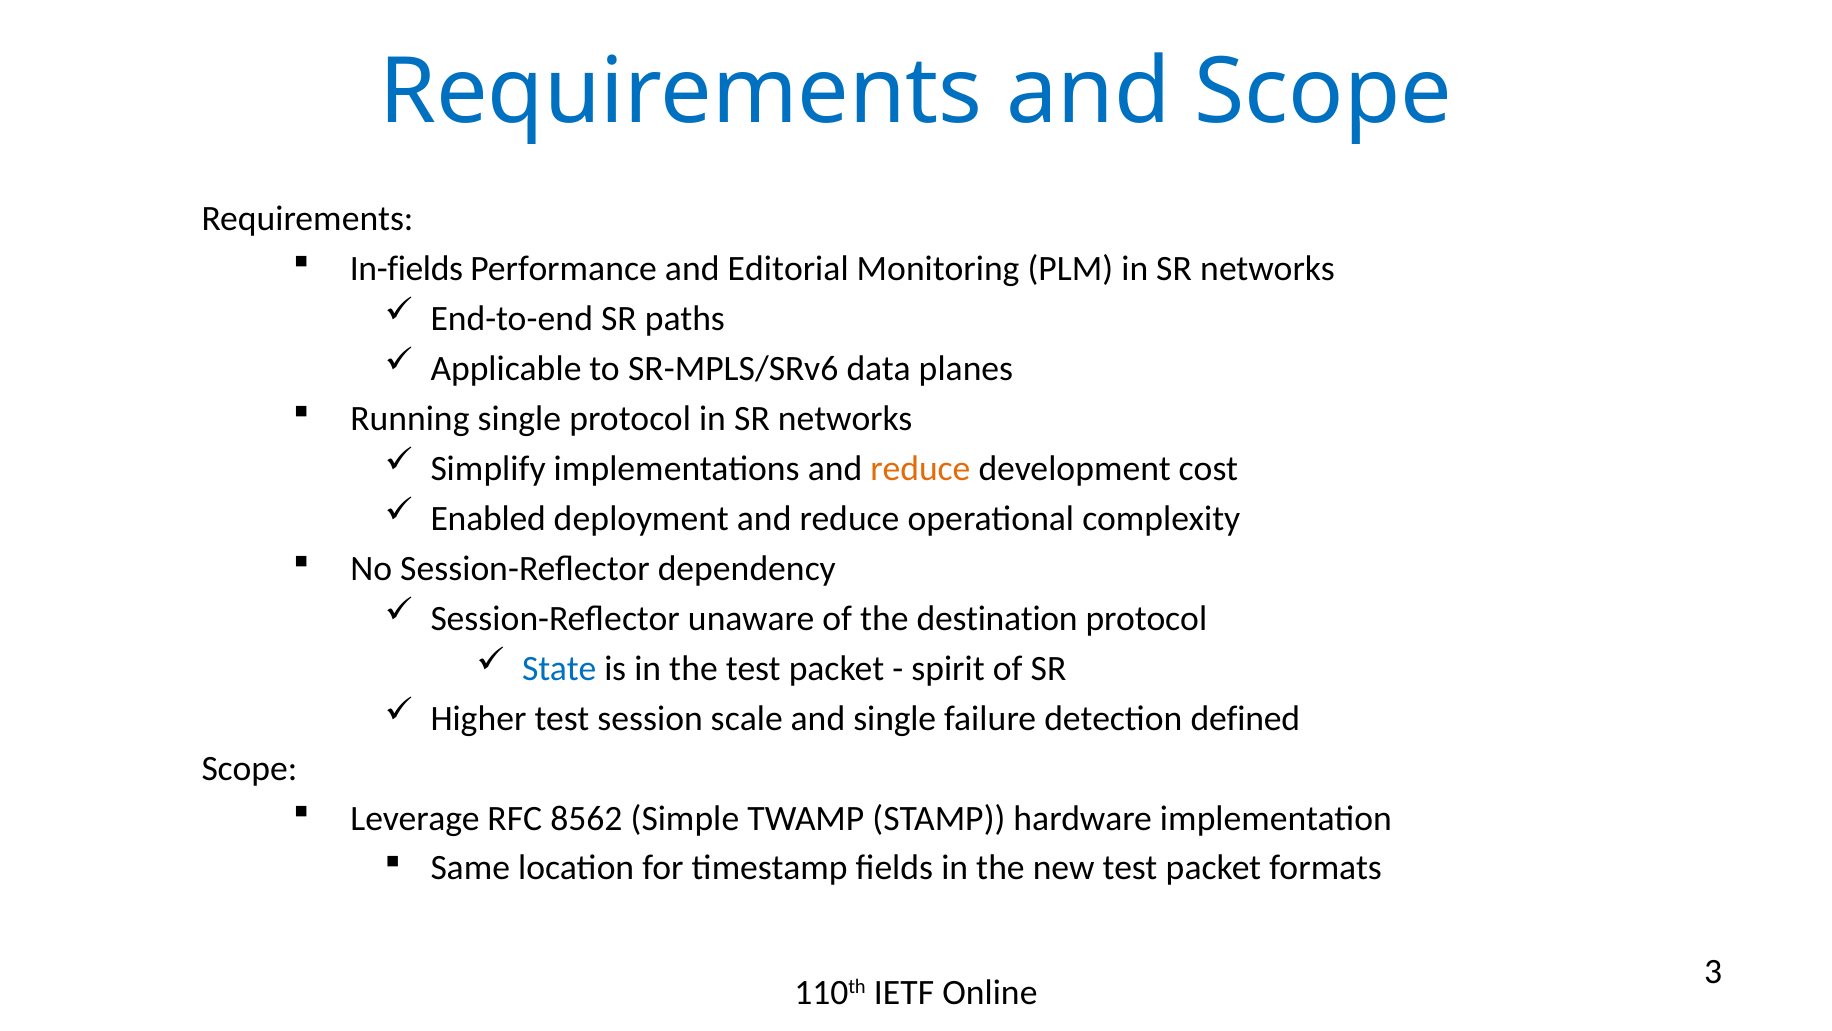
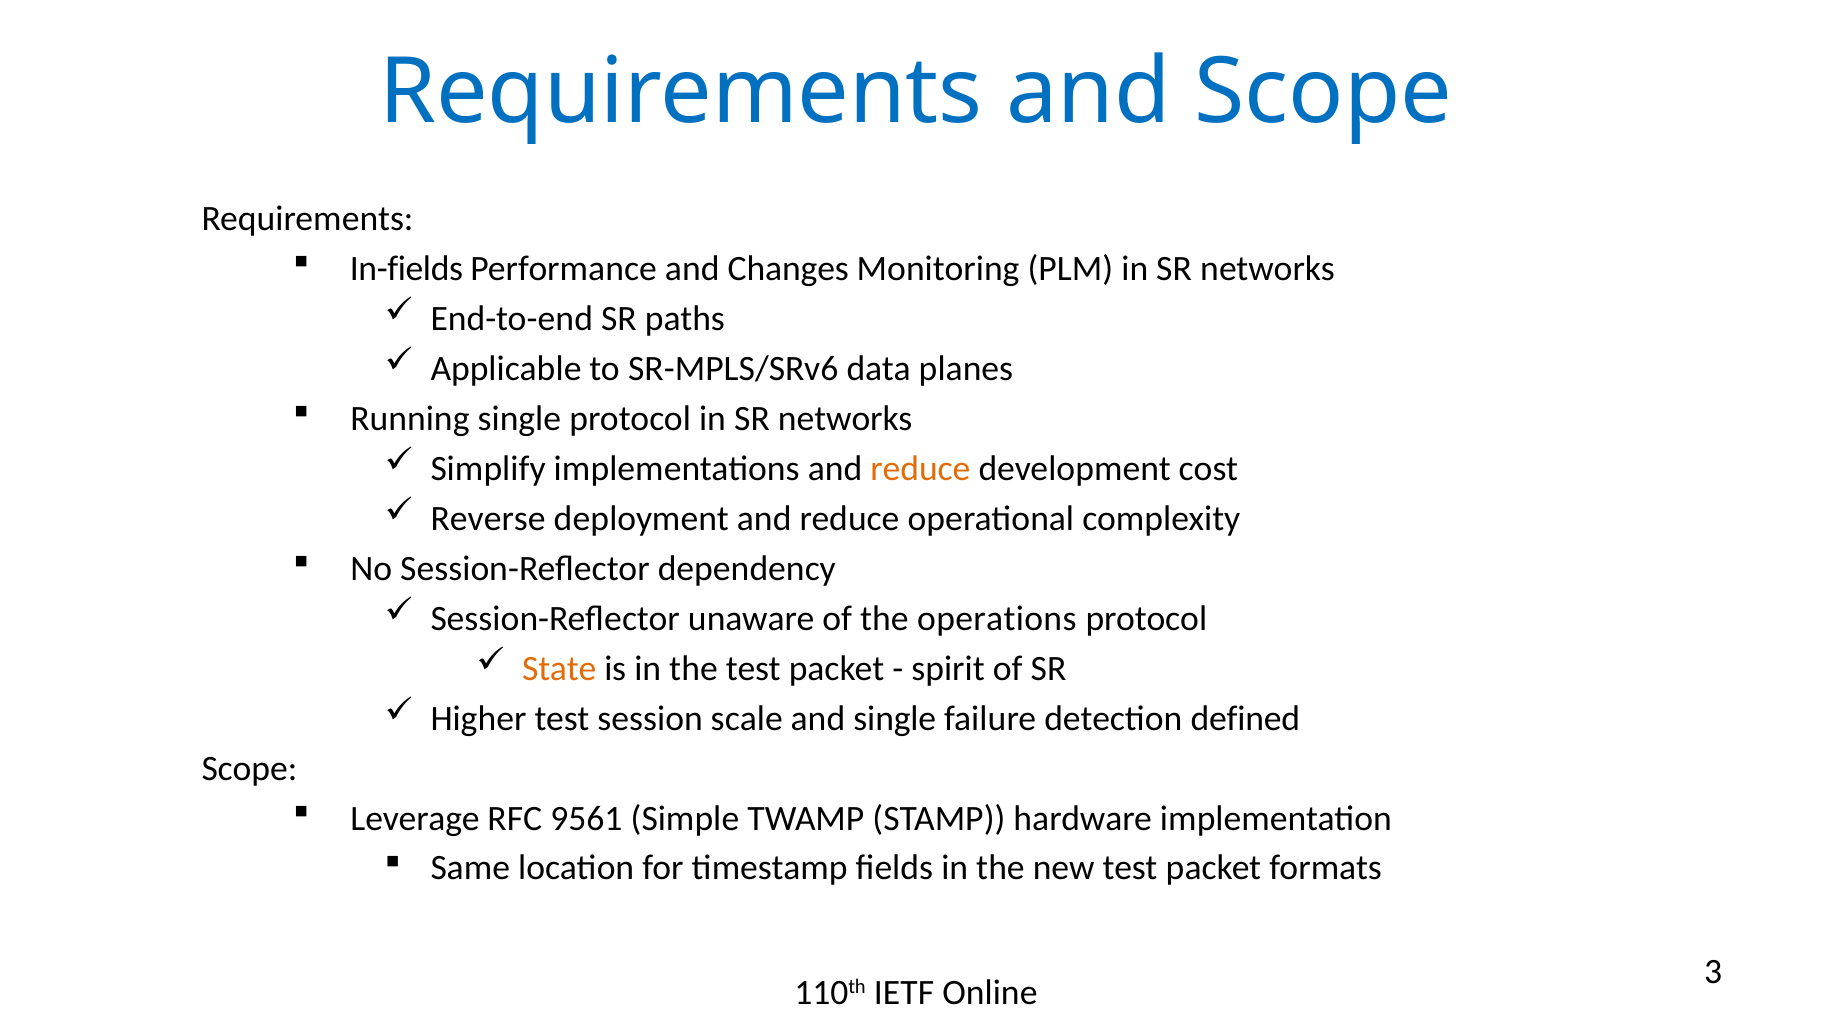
Editorial: Editorial -> Changes
Enabled: Enabled -> Reverse
destination: destination -> operations
State colour: blue -> orange
8562: 8562 -> 9561
